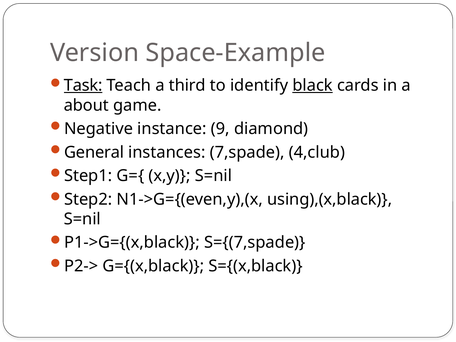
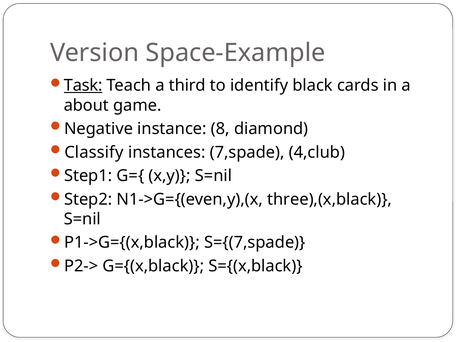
black underline: present -> none
9: 9 -> 8
General: General -> Classify
using),(x,black: using),(x,black -> three),(x,black
